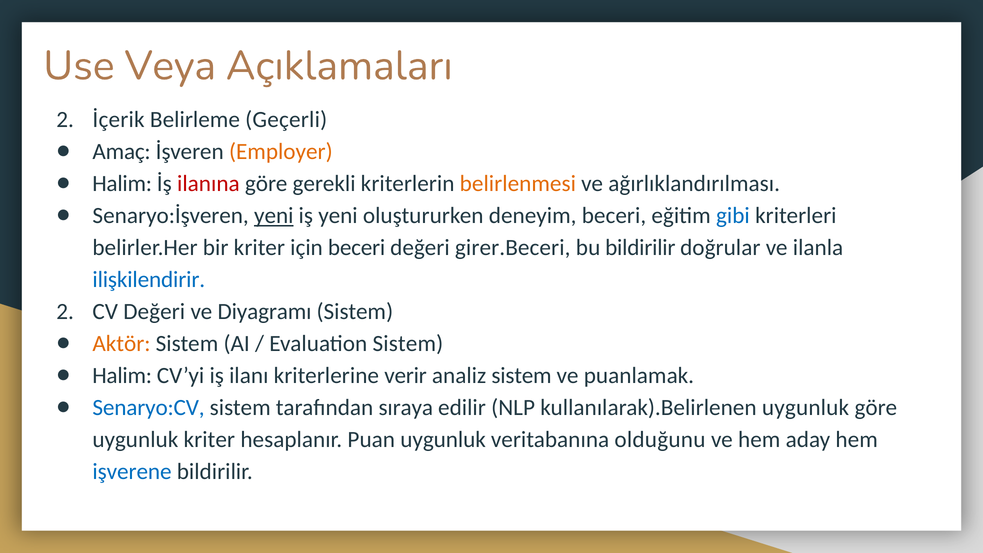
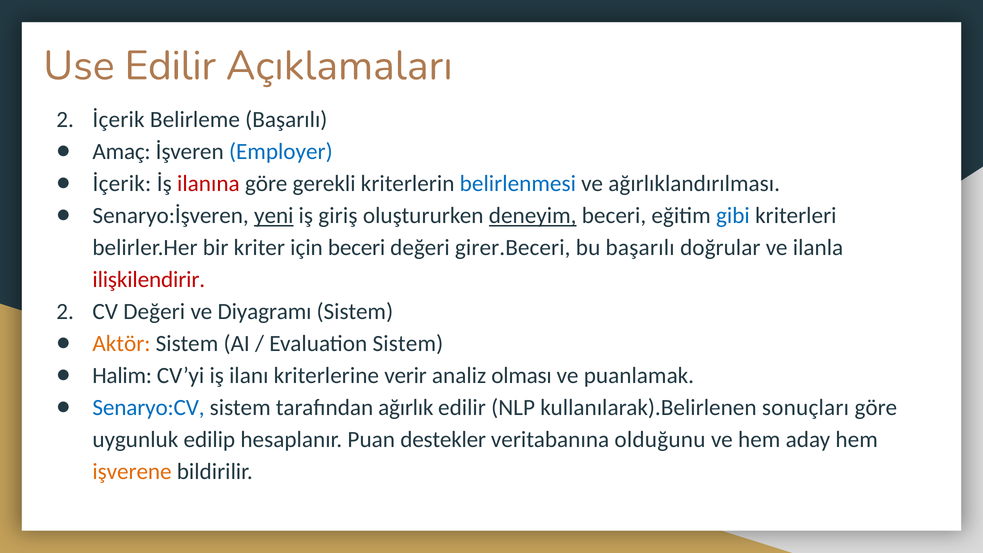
Use Veya: Veya -> Edilir
Belirleme Geçerli: Geçerli -> Başarılı
Employer colour: orange -> blue
Halim at (122, 184): Halim -> İçerik
belirlenmesi colour: orange -> blue
iş yeni: yeni -> giriş
deneyim underline: none -> present
bu bildirilir: bildirilir -> başarılı
ilişkilendirir colour: blue -> red
analiz sistem: sistem -> olması
sıraya: sıraya -> ağırlık
kullanılarak).Belirlenen uygunluk: uygunluk -> sonuçları
uygunluk kriter: kriter -> edilip
Puan uygunluk: uygunluk -> destekler
işverene colour: blue -> orange
